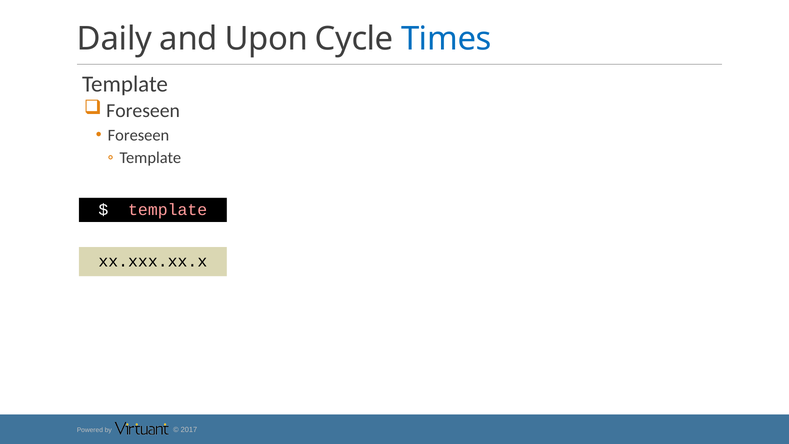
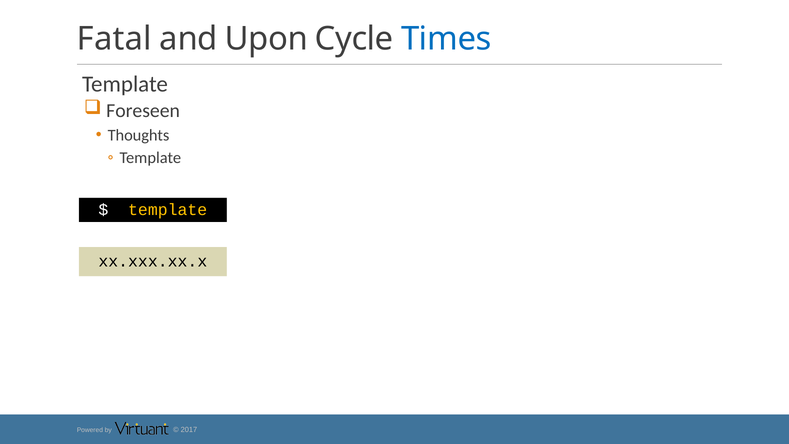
Daily: Daily -> Fatal
Foreseen at (138, 135): Foreseen -> Thoughts
template at (168, 210) colour: pink -> yellow
